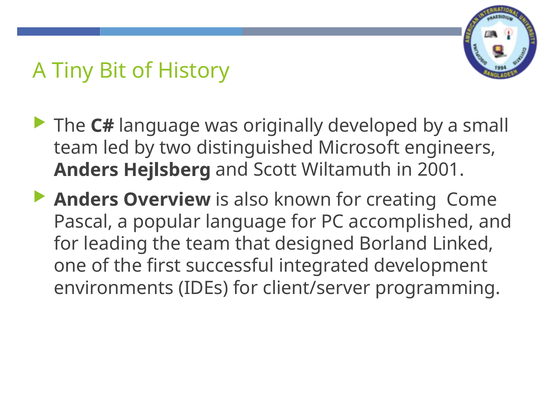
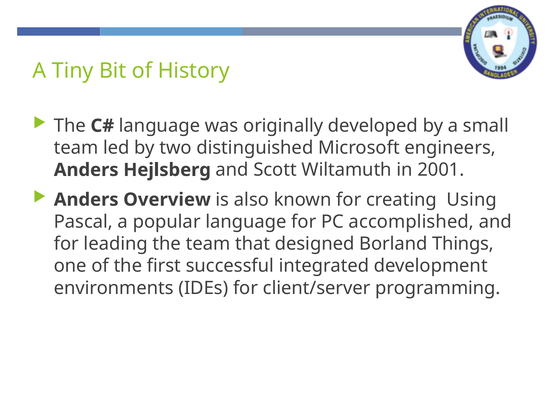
Come: Come -> Using
Linked: Linked -> Things
